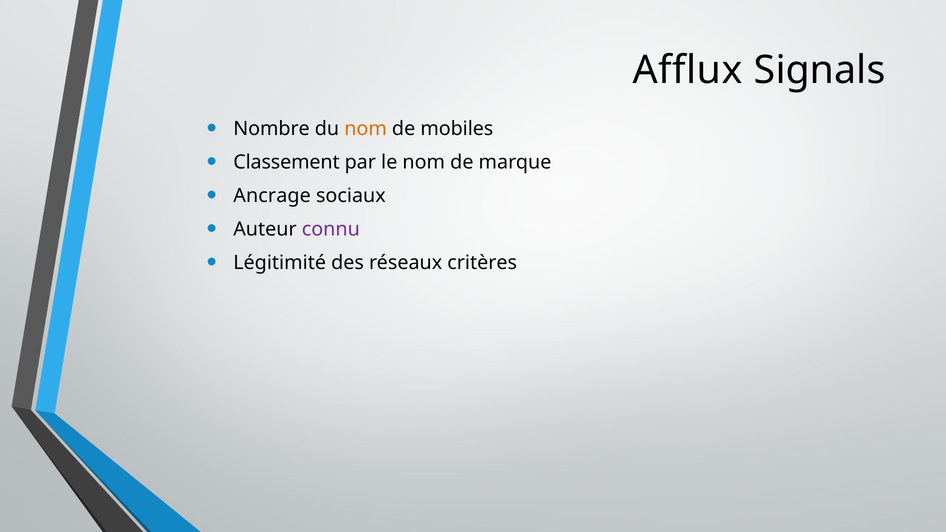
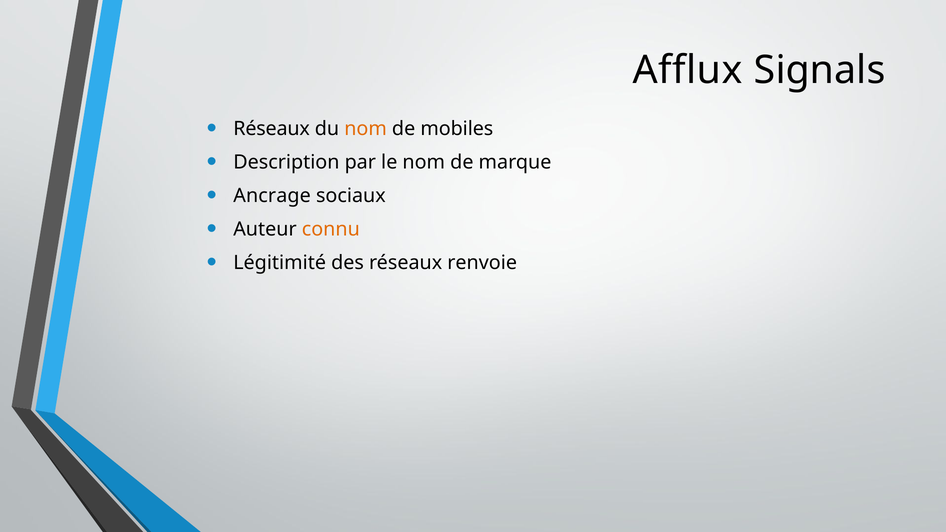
Nombre at (272, 129): Nombre -> Réseaux
Classement: Classement -> Description
connu colour: purple -> orange
critères: critères -> renvoie
